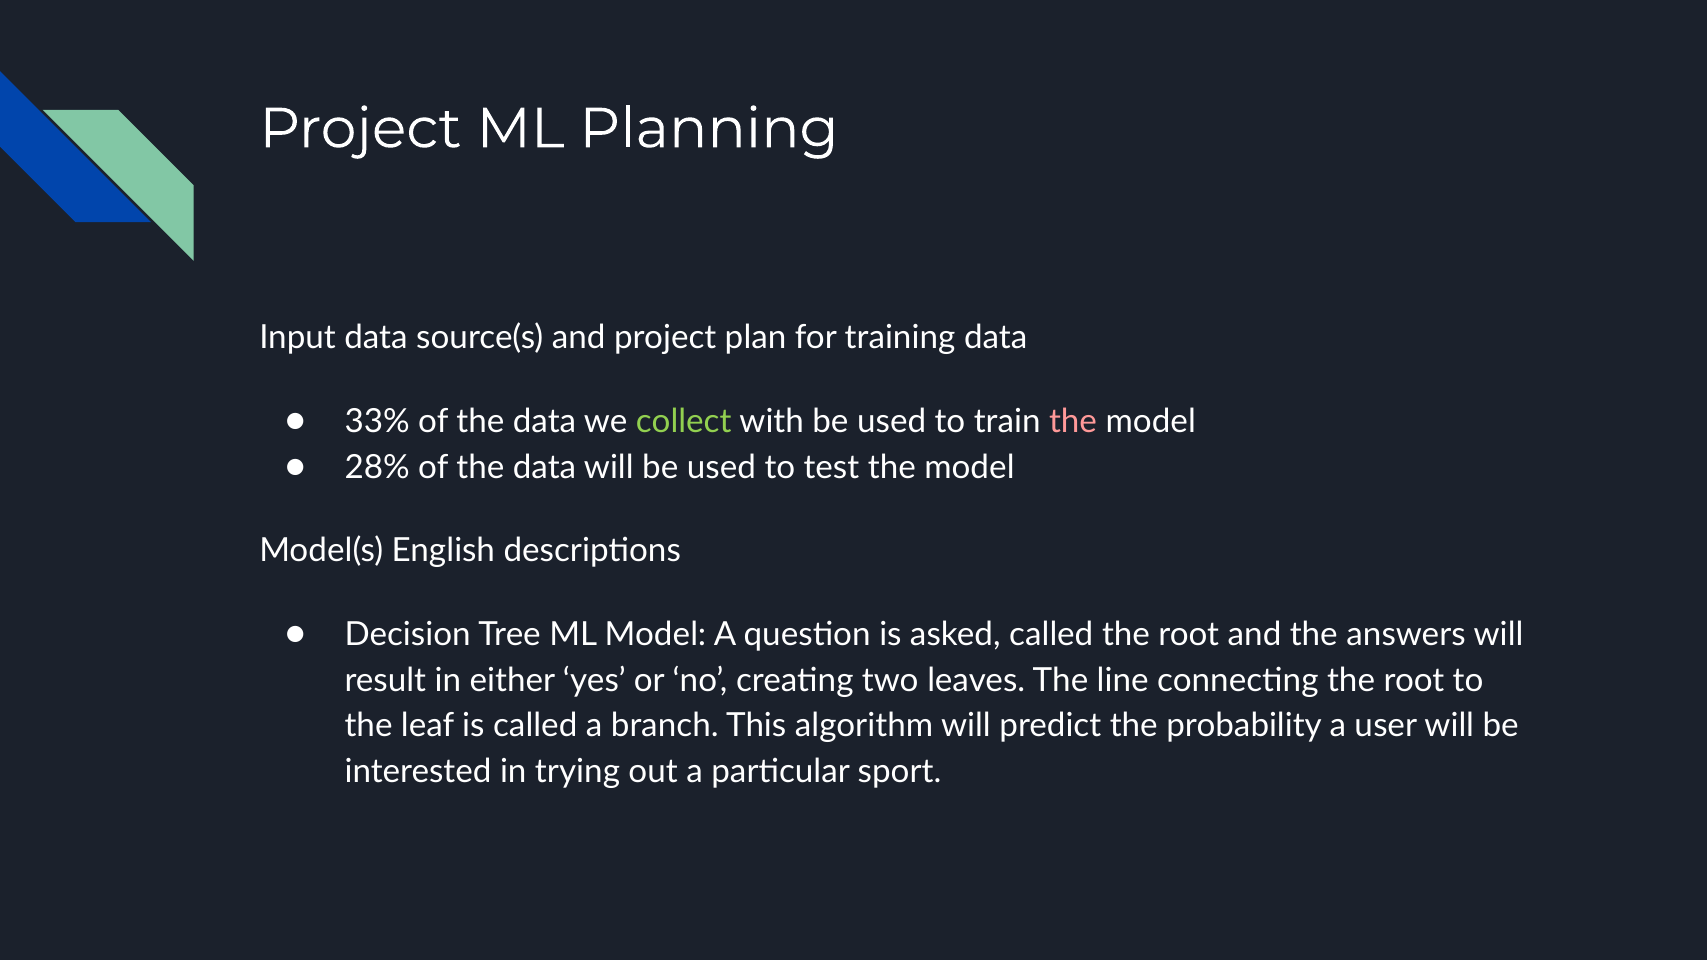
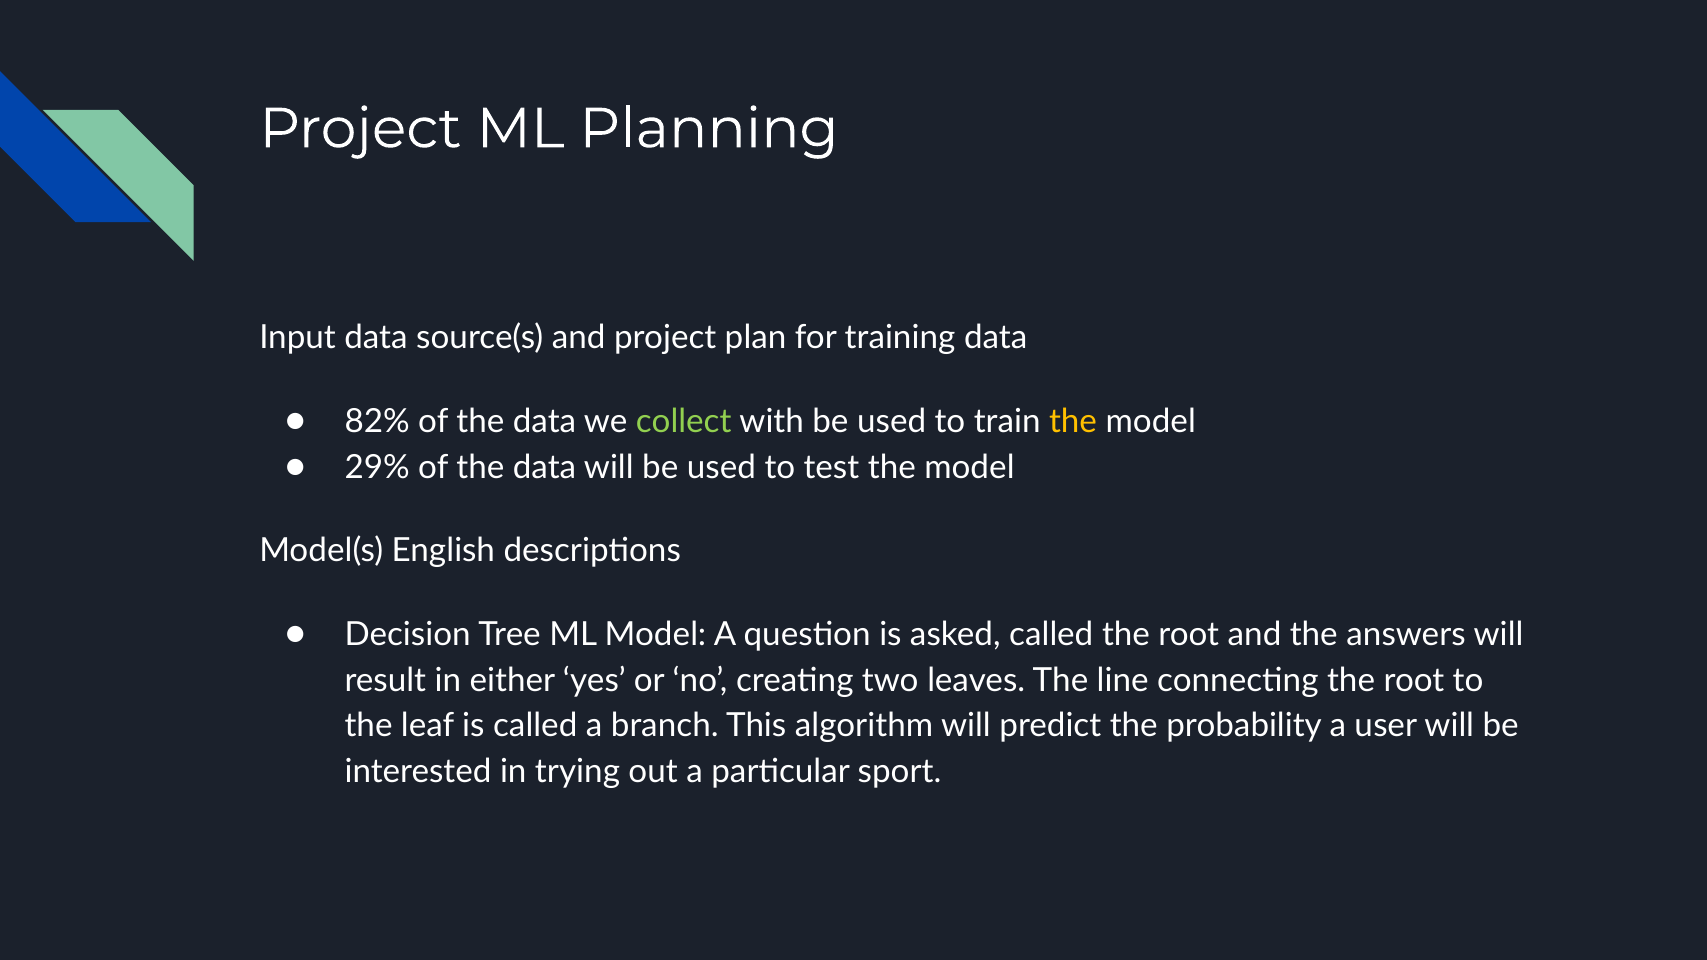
33%: 33% -> 82%
the at (1073, 422) colour: pink -> yellow
28%: 28% -> 29%
